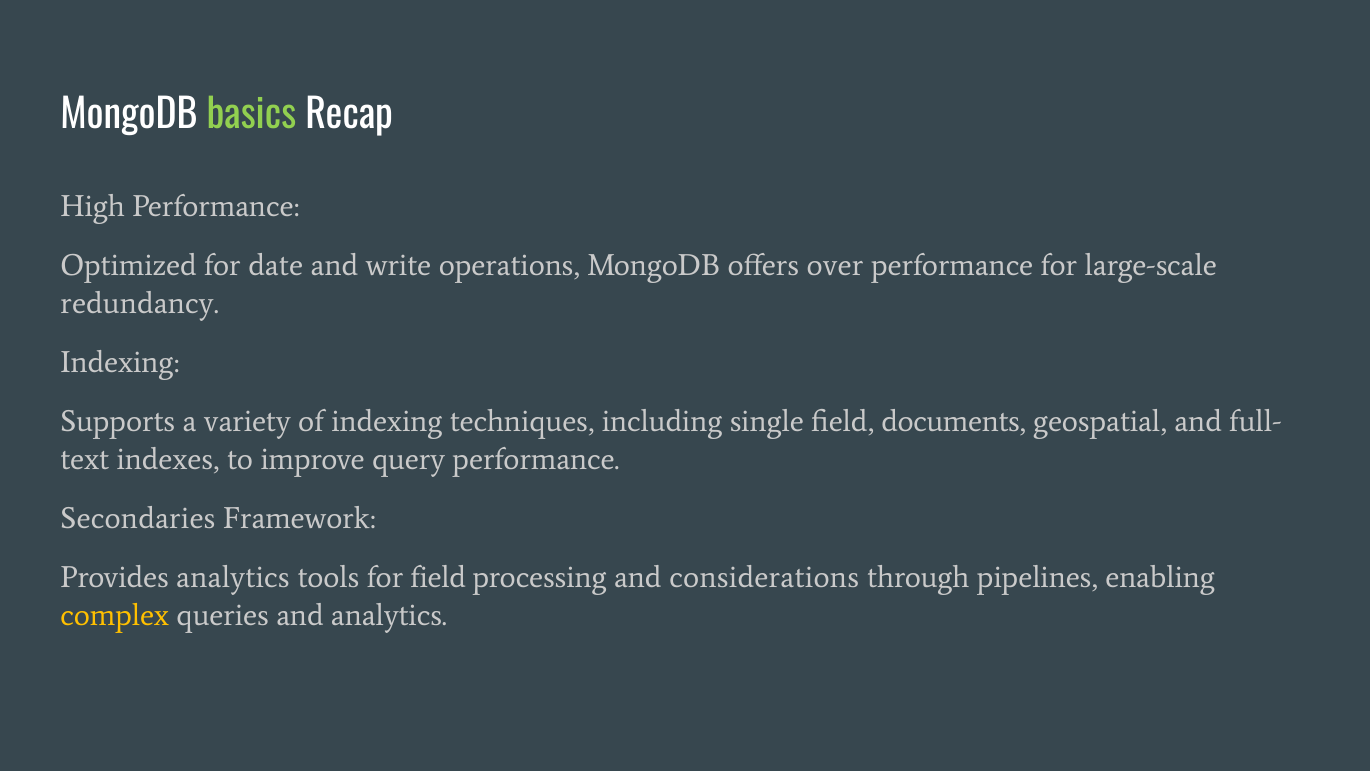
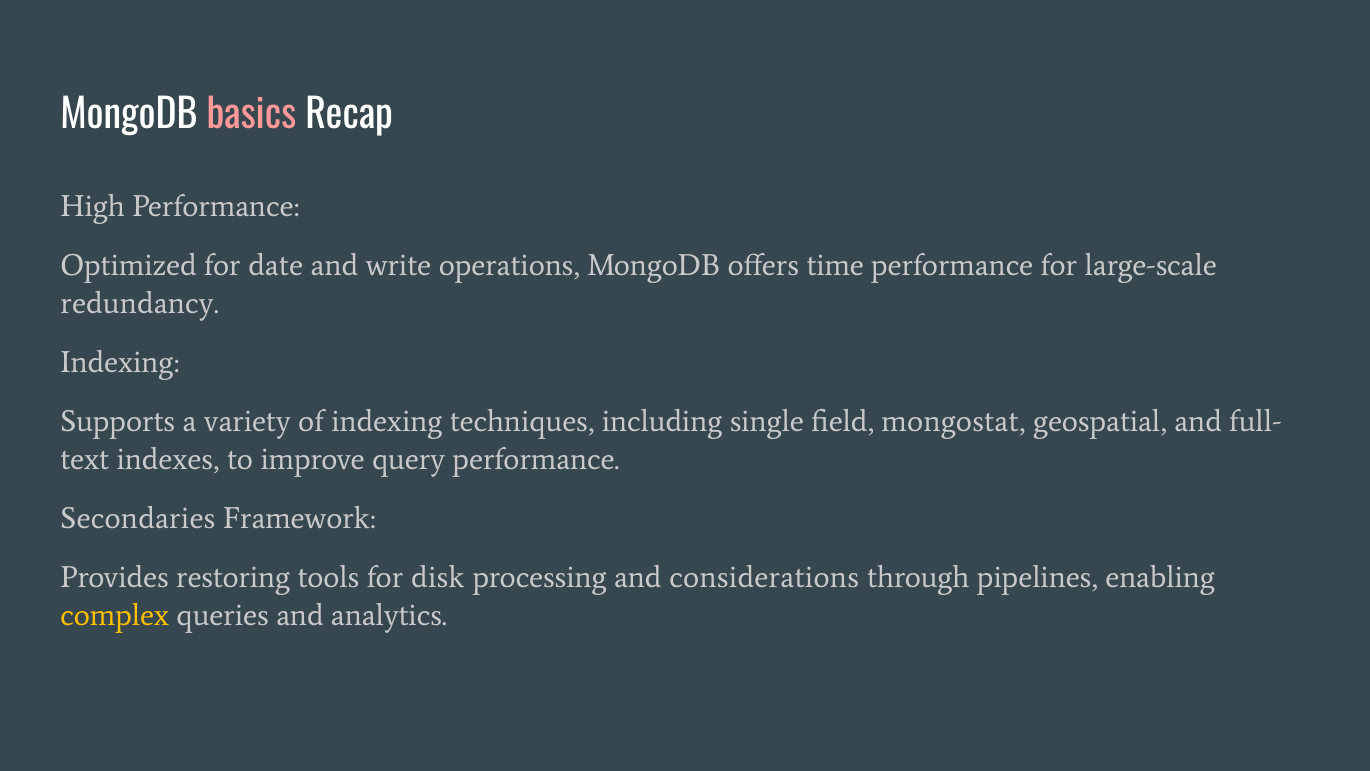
basics colour: light green -> pink
over: over -> time
documents: documents -> mongostat
Provides analytics: analytics -> restoring
for field: field -> disk
